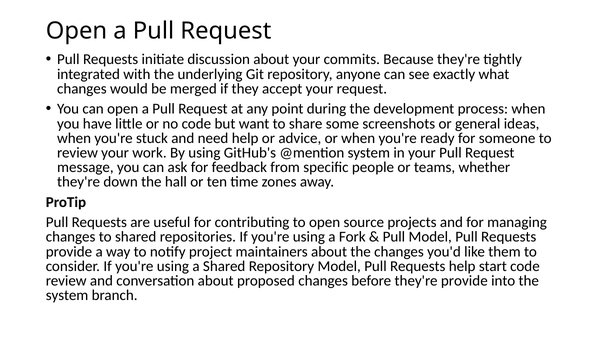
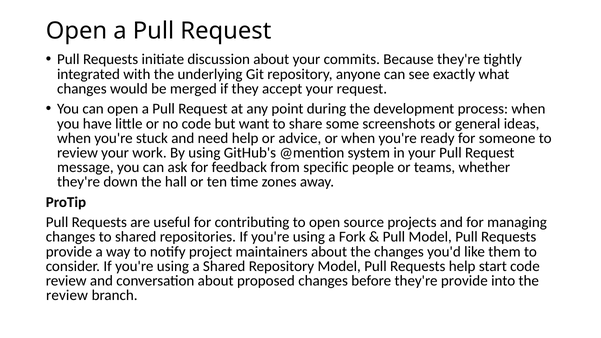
system at (67, 295): system -> review
